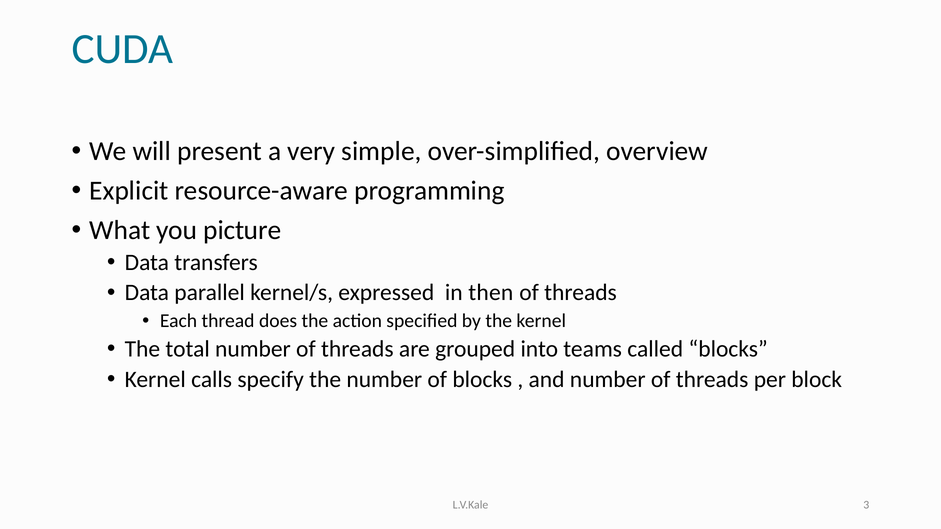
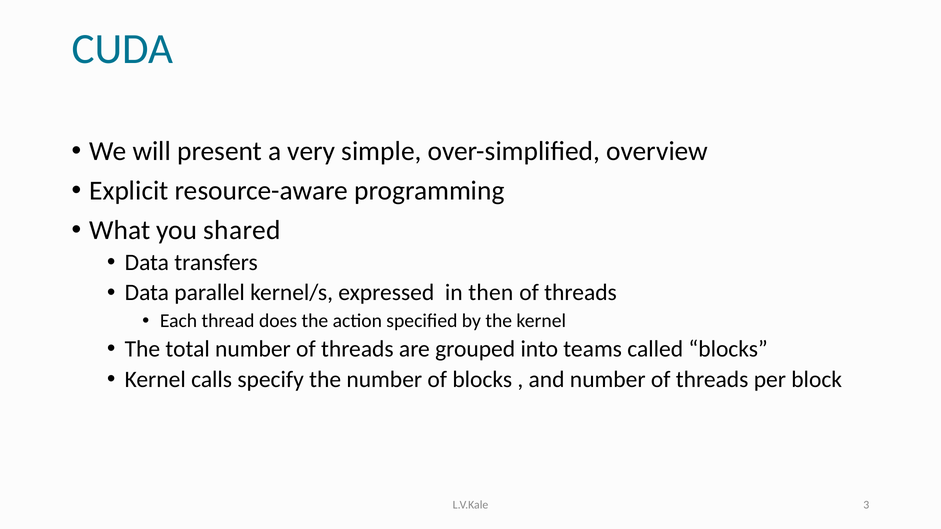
picture: picture -> shared
